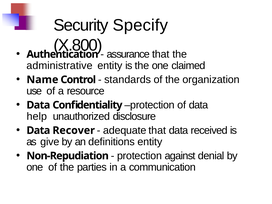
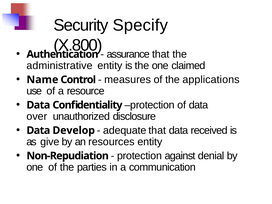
standards: standards -> measures
organization: organization -> applications
help: help -> over
Recover: Recover -> Develop
definitions: definitions -> resources
